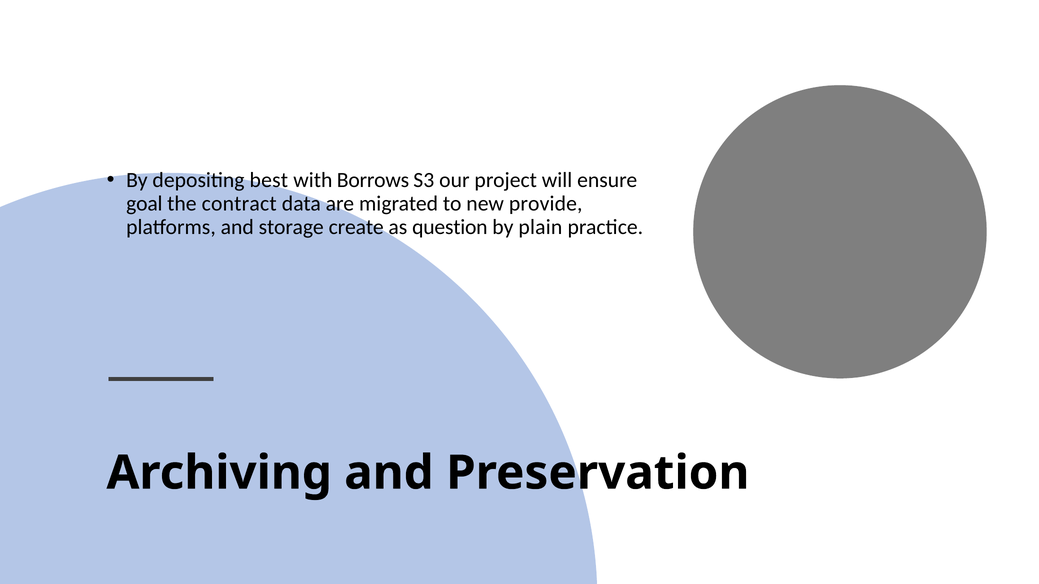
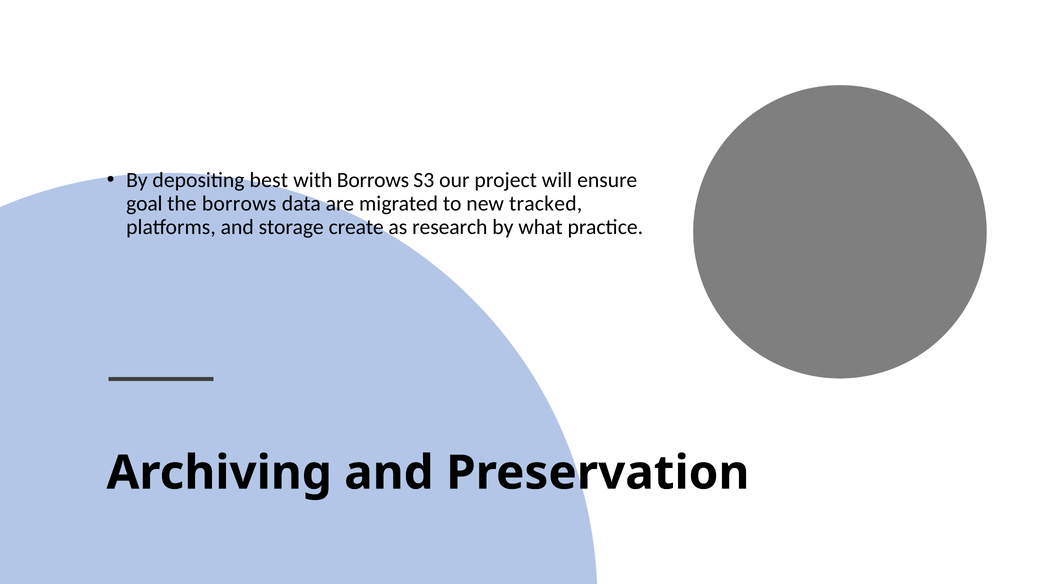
the contract: contract -> borrows
provide: provide -> tracked
question: question -> research
plain: plain -> what
